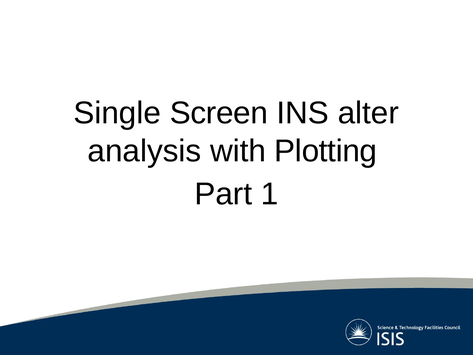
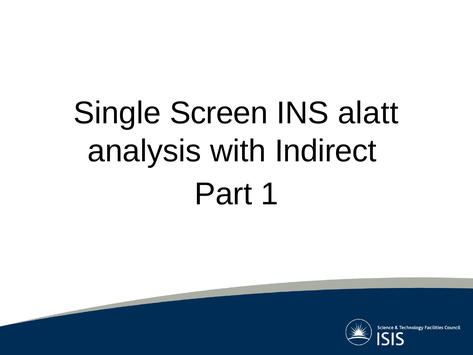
alter: alter -> alatt
Plotting: Plotting -> Indirect
